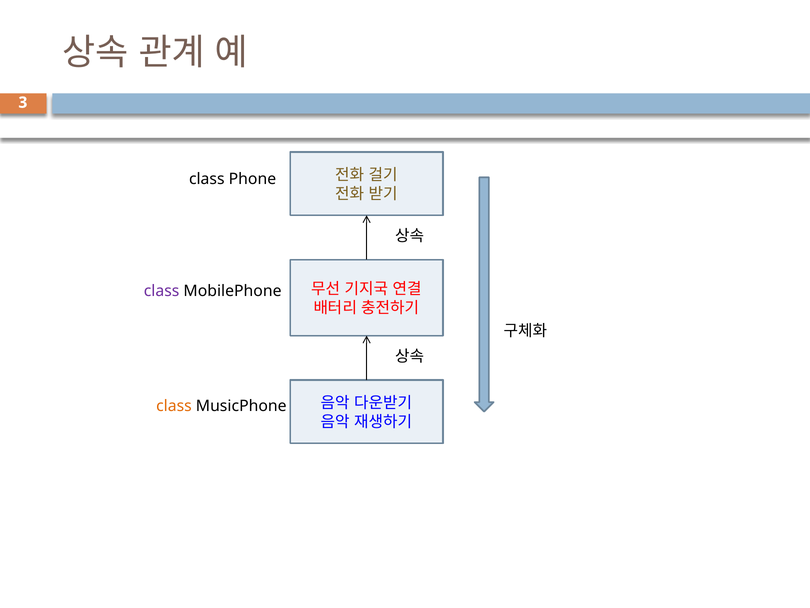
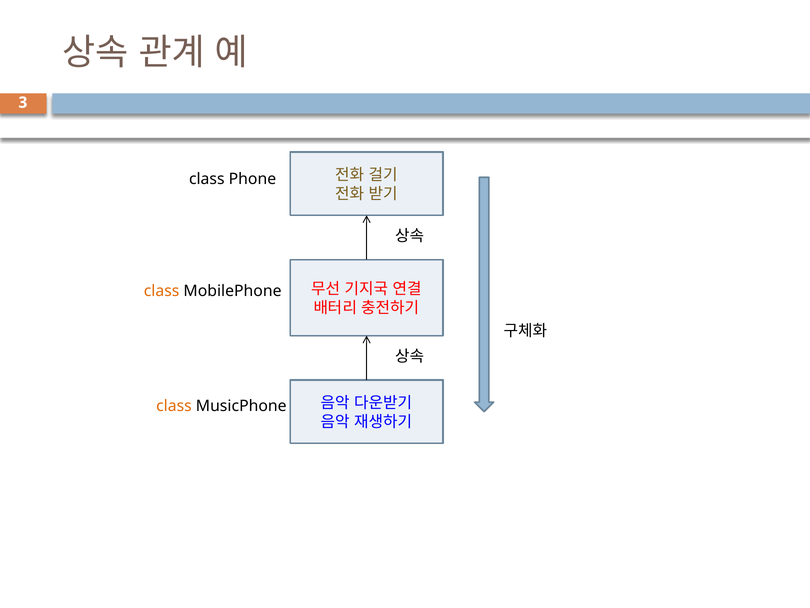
class at (162, 291) colour: purple -> orange
